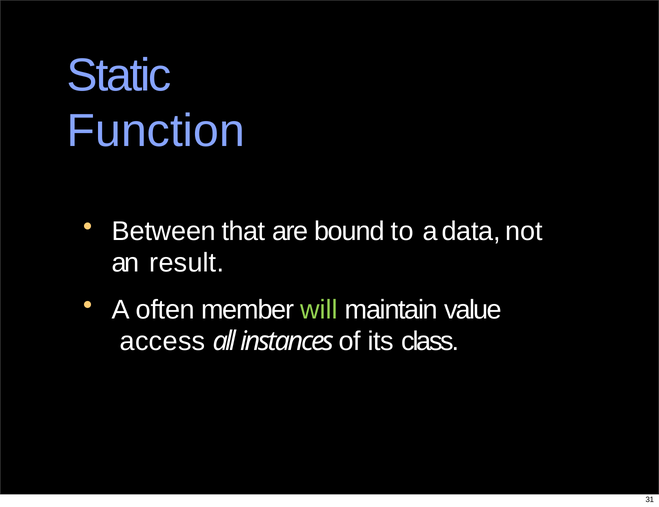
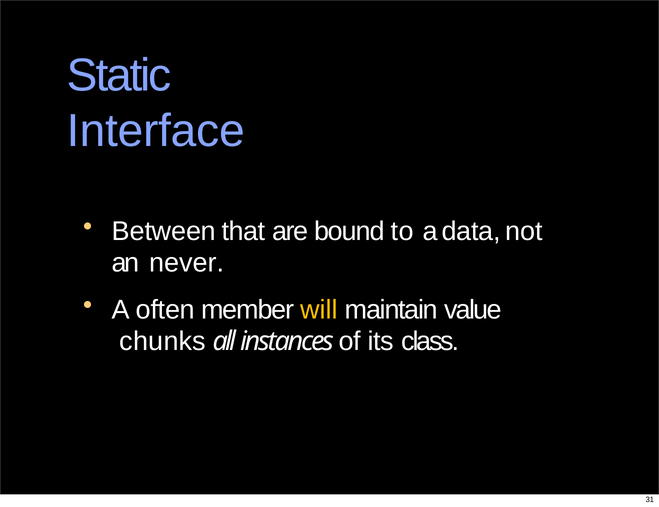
Function: Function -> Interface
result: result -> never
will colour: light green -> yellow
access: access -> chunks
